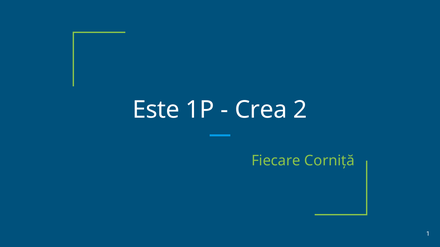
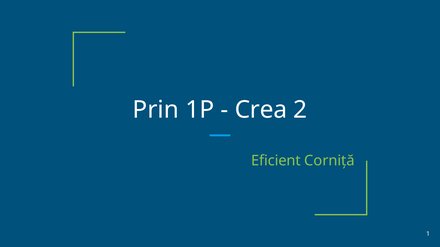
Este: Este -> Prin
Fiecare: Fiecare -> Eficient
